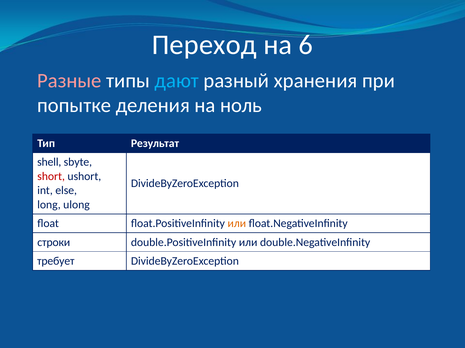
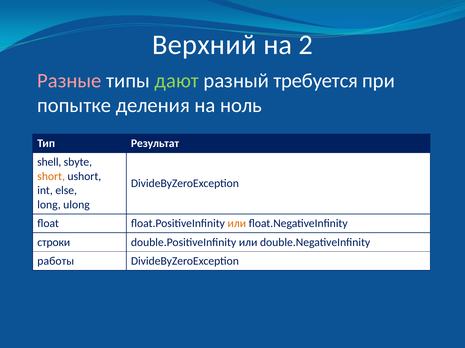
Переход: Переход -> Верхний
6: 6 -> 2
дают colour: light blue -> light green
хранения: хранения -> требуется
short colour: red -> orange
требует: требует -> работы
